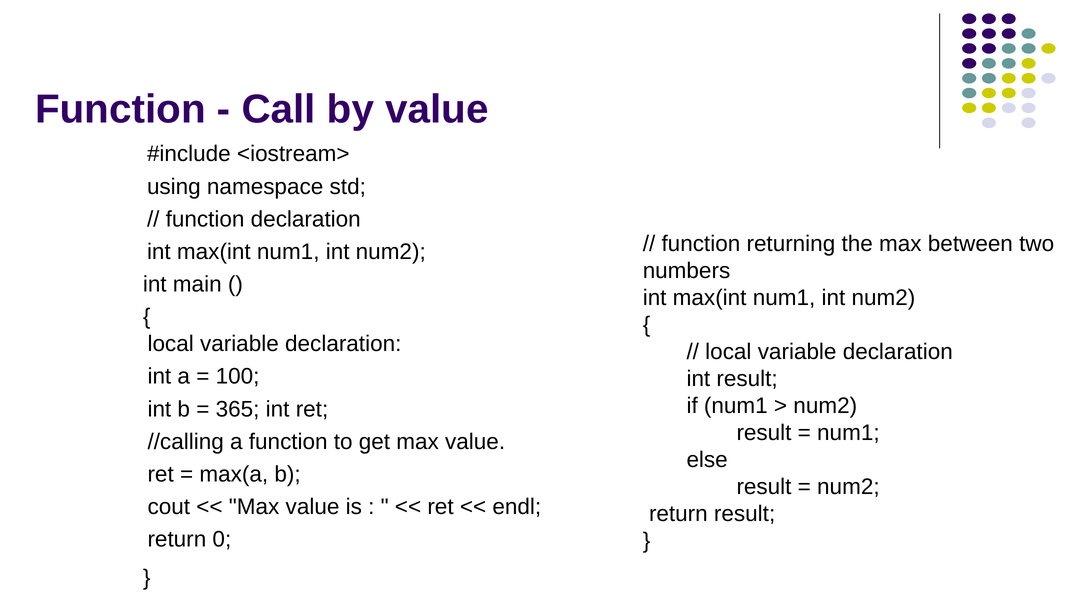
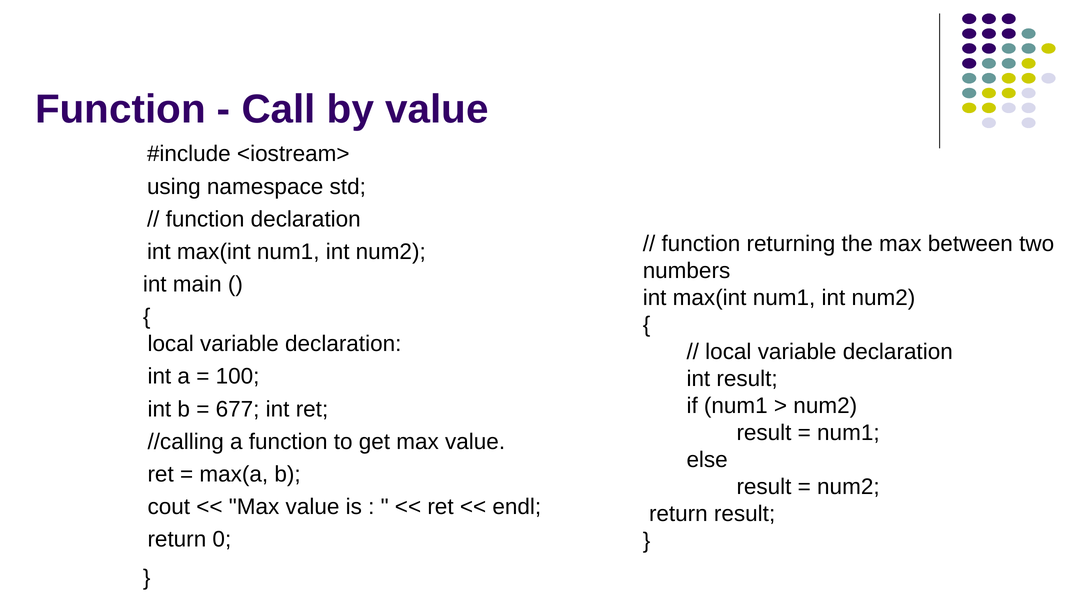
365: 365 -> 677
